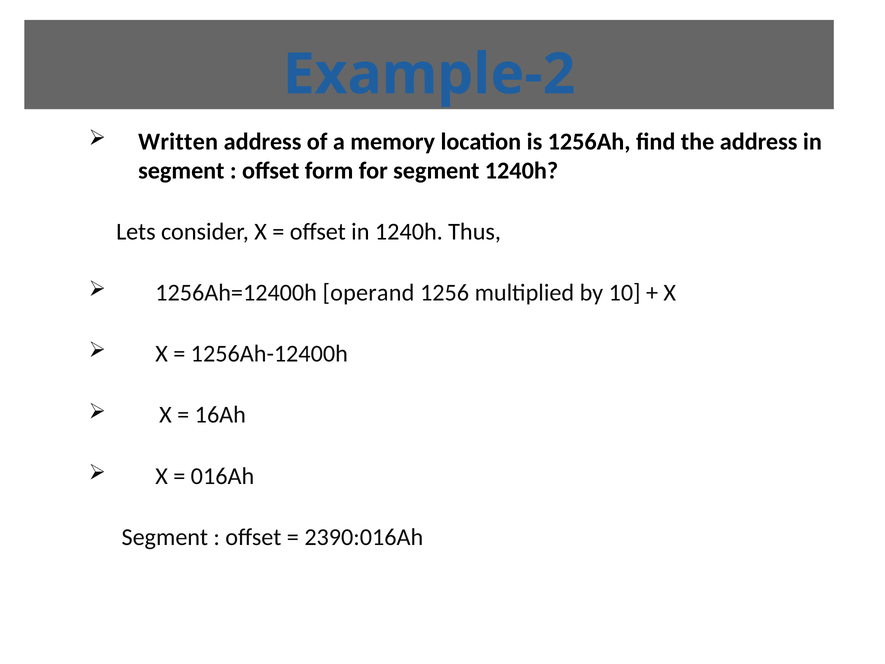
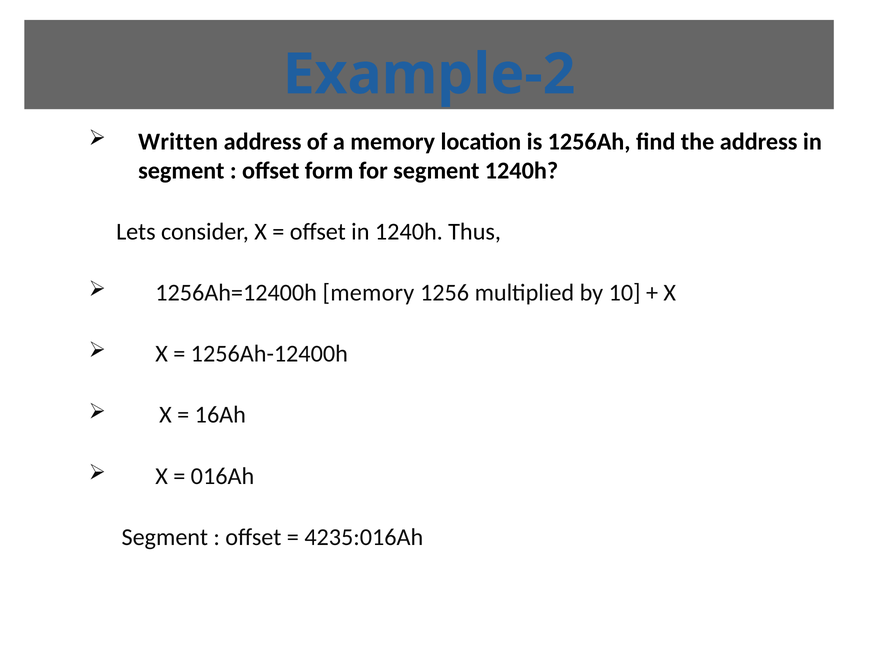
1256Ah=12400h operand: operand -> memory
2390:016Ah: 2390:016Ah -> 4235:016Ah
